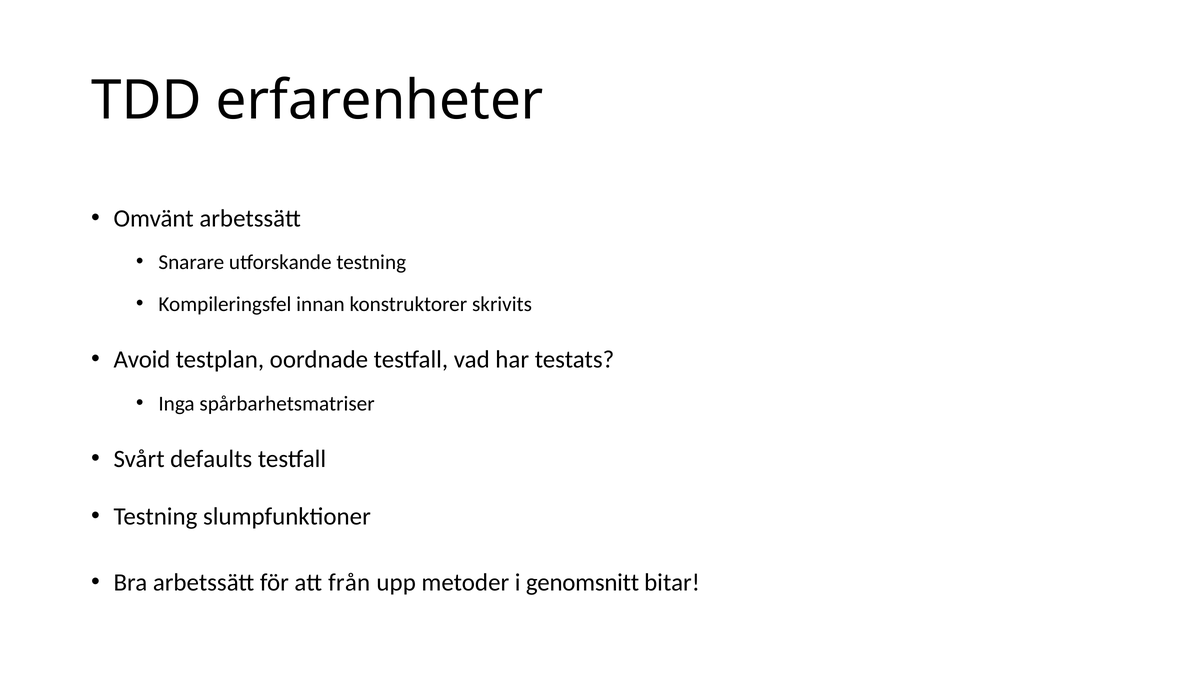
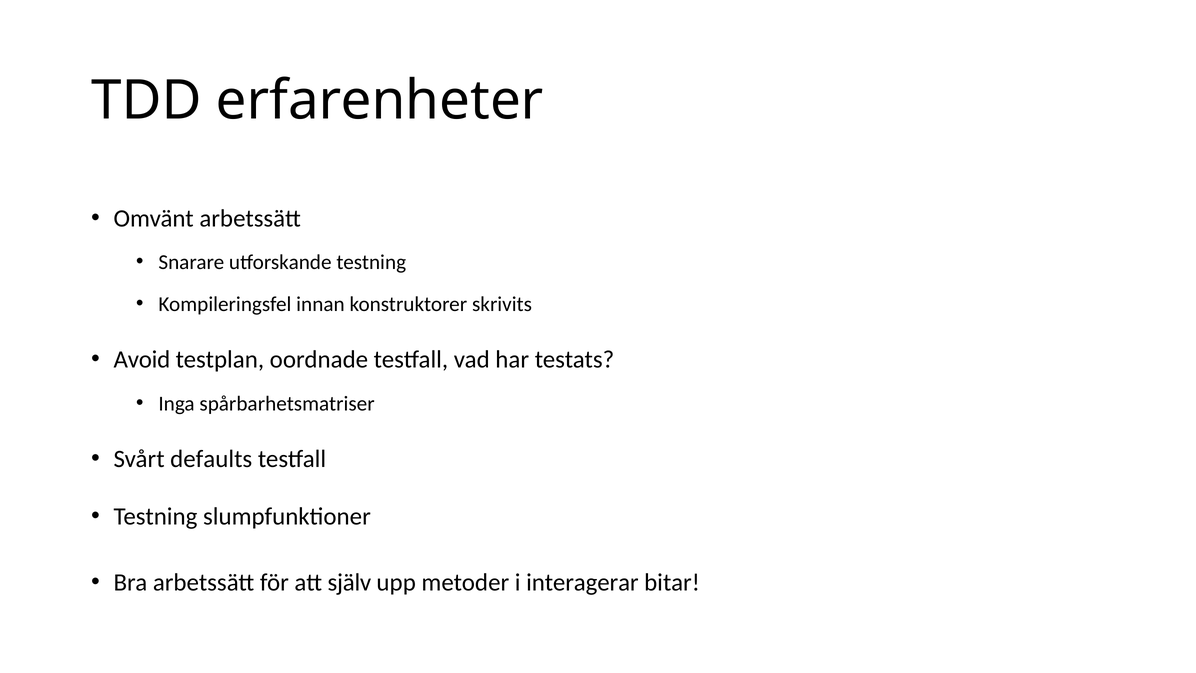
från: från -> själv
genomsnitt: genomsnitt -> interagerar
